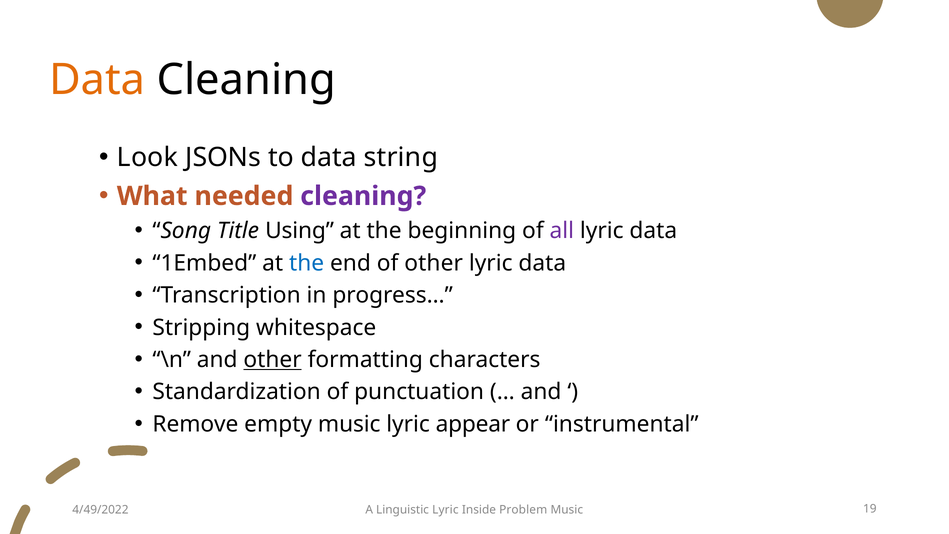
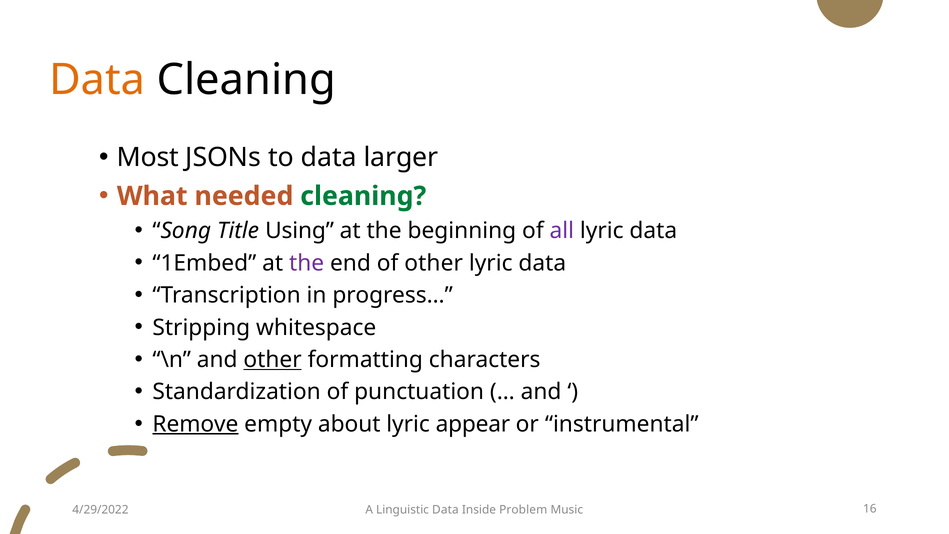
Look: Look -> Most
string: string -> larger
cleaning at (363, 196) colour: purple -> green
the at (307, 263) colour: blue -> purple
Remove underline: none -> present
empty music: music -> about
4/49/2022: 4/49/2022 -> 4/29/2022
Linguistic Lyric: Lyric -> Data
19: 19 -> 16
